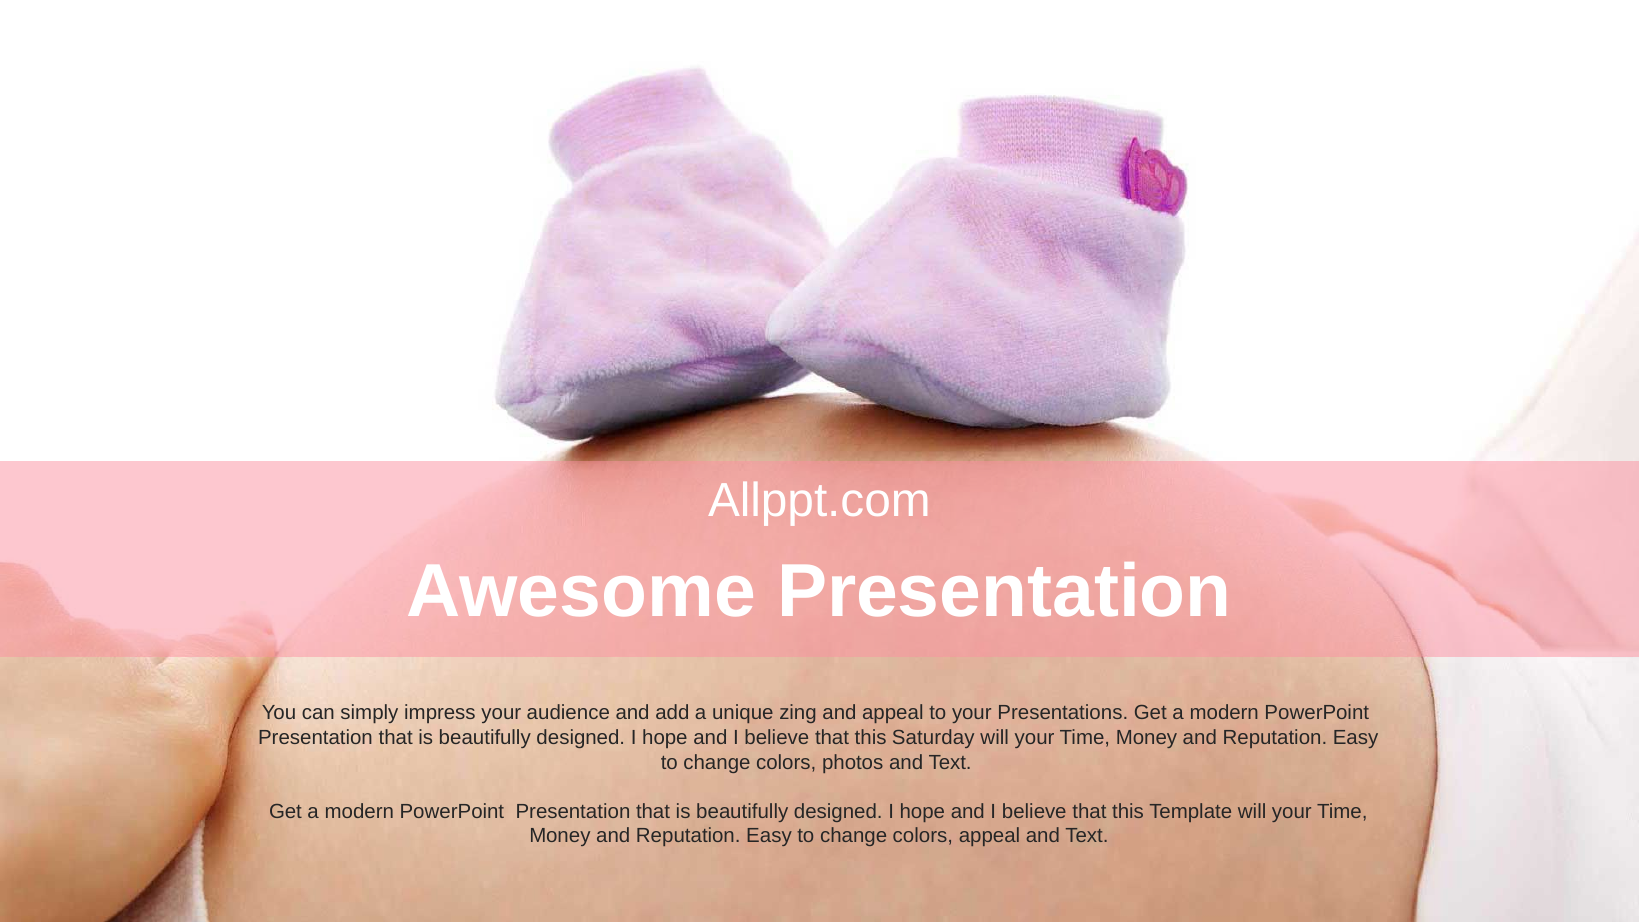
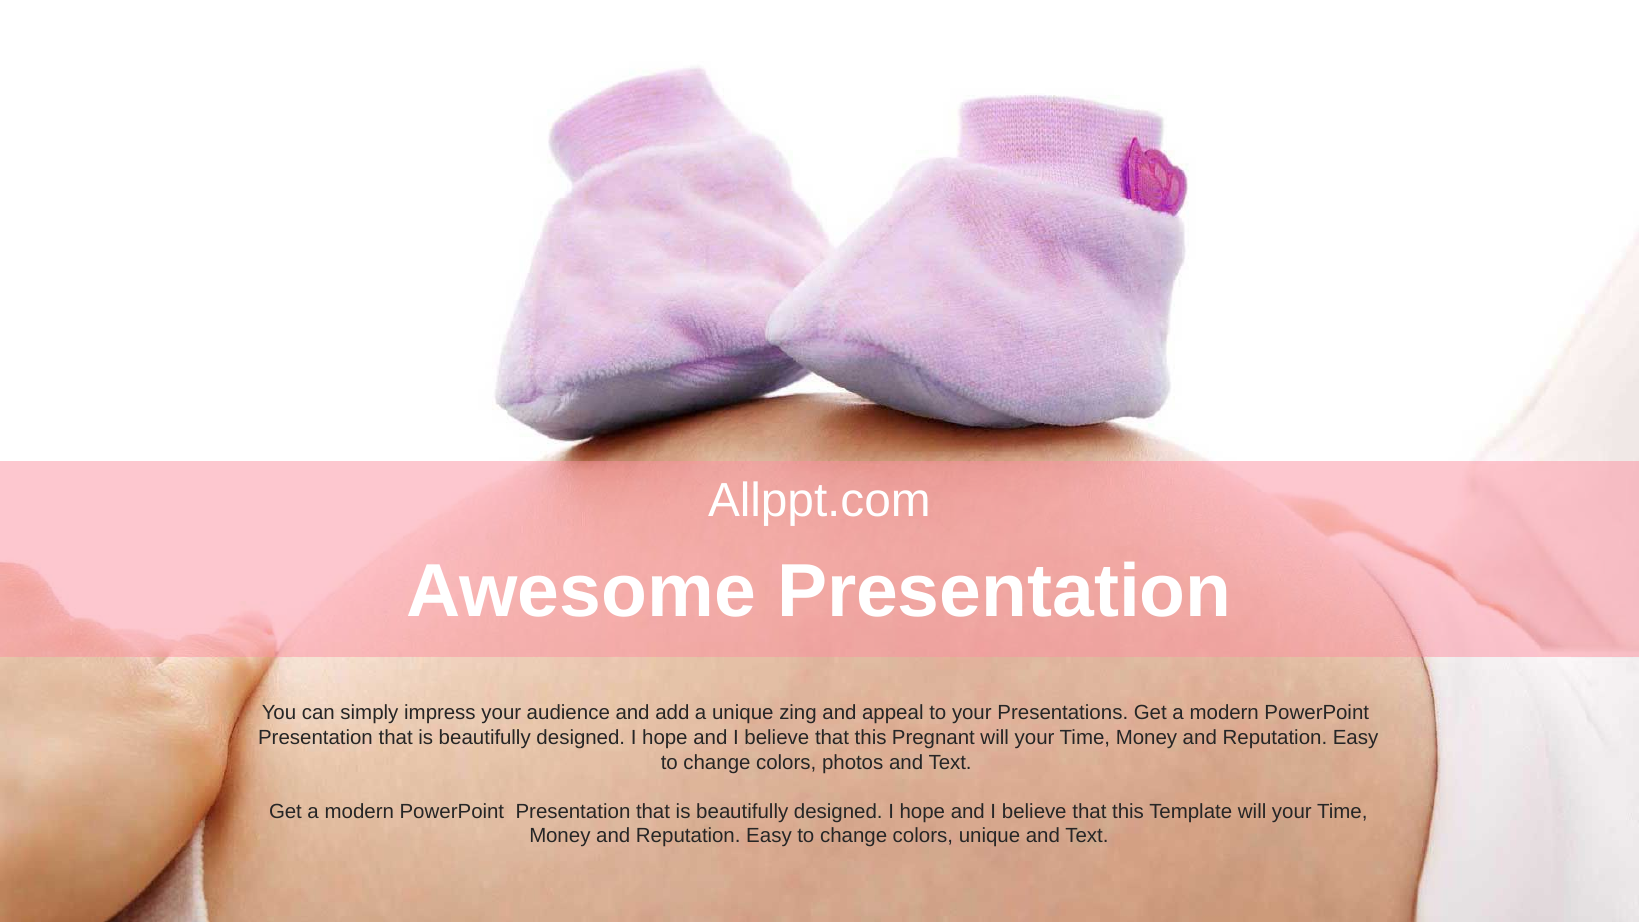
Saturday: Saturday -> Pregnant
colors appeal: appeal -> unique
